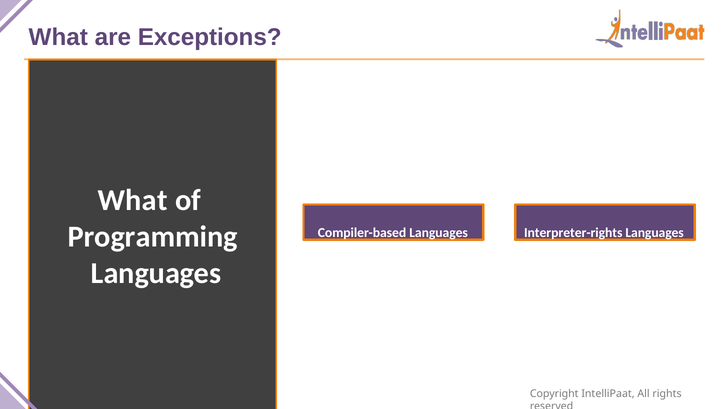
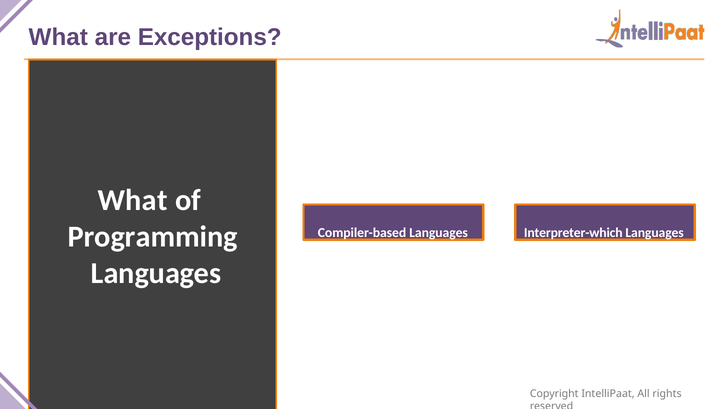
Interpreter-rights: Interpreter-rights -> Interpreter-which
